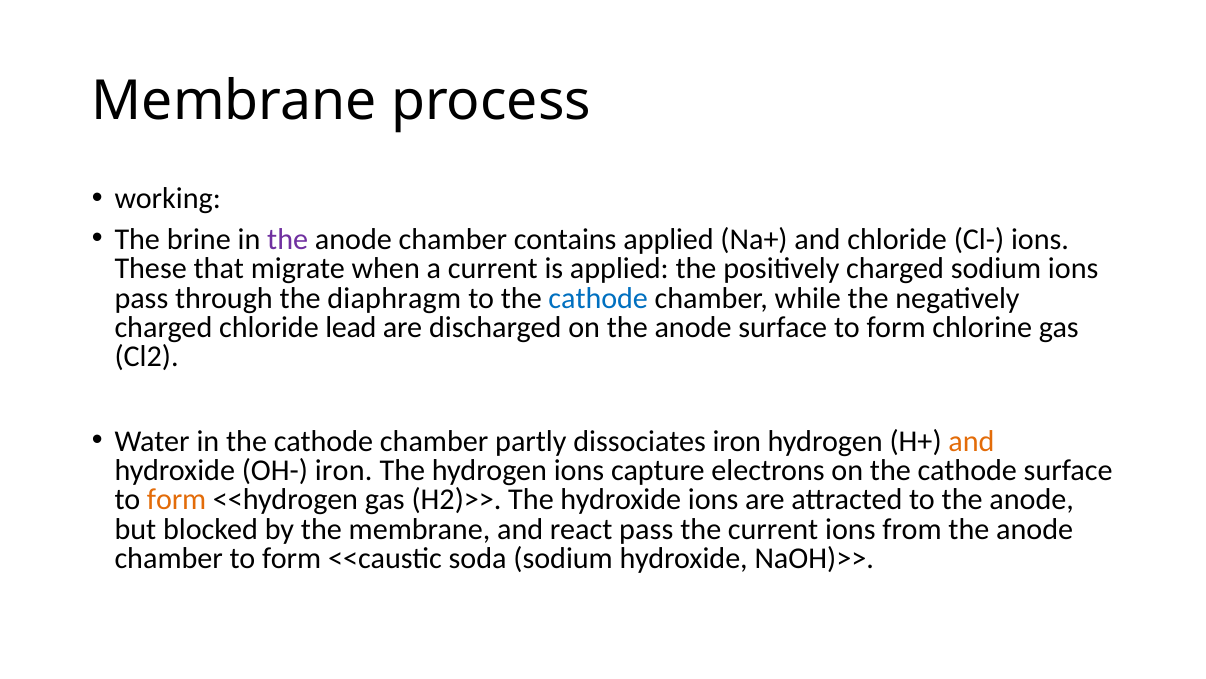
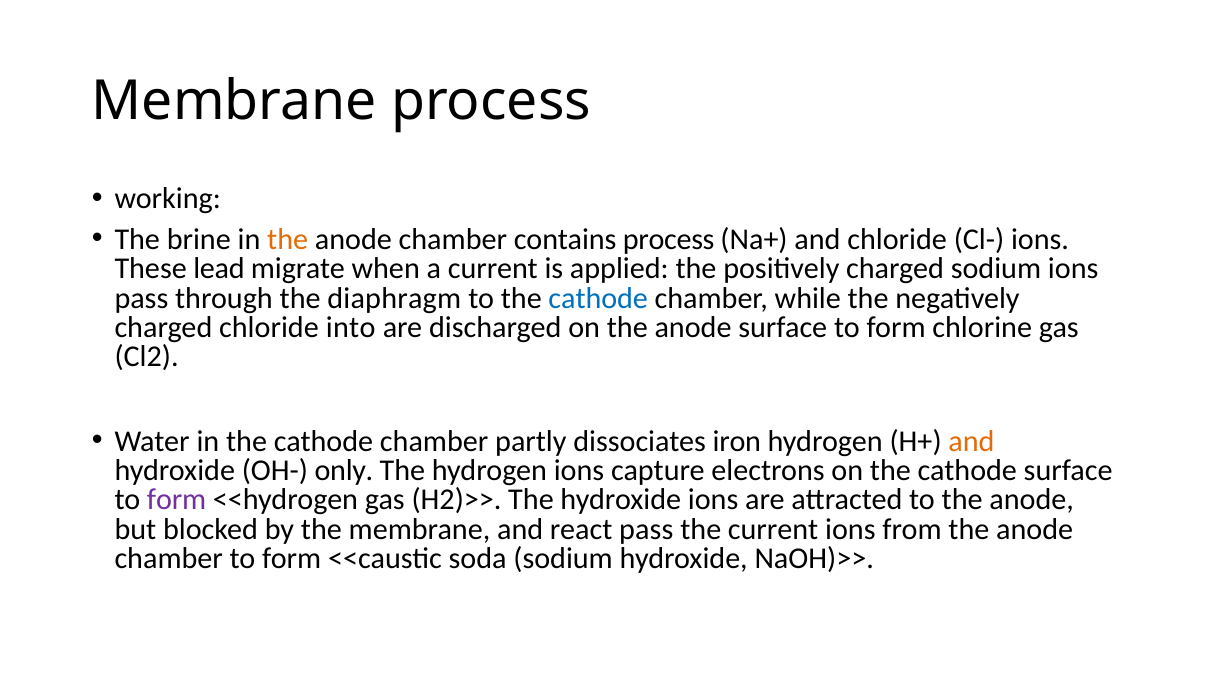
the at (288, 239) colour: purple -> orange
contains applied: applied -> process
that: that -> lead
lead: lead -> into
OH- iron: iron -> only
form at (177, 499) colour: orange -> purple
